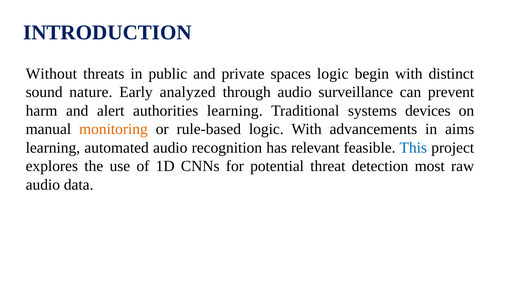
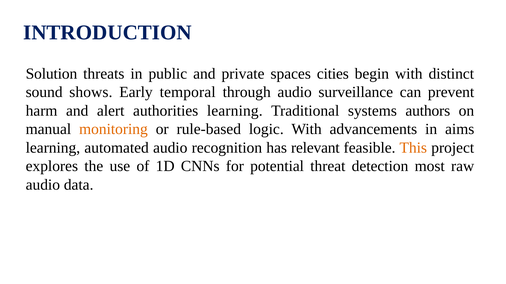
Without: Without -> Solution
spaces logic: logic -> cities
nature: nature -> shows
analyzed: analyzed -> temporal
devices: devices -> authors
This colour: blue -> orange
